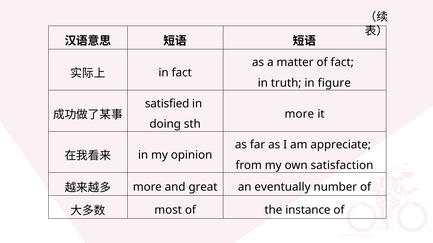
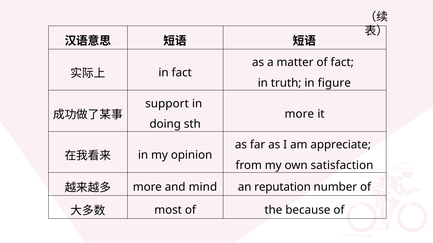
satisfied: satisfied -> support
great: great -> mind
eventually: eventually -> reputation
instance: instance -> because
